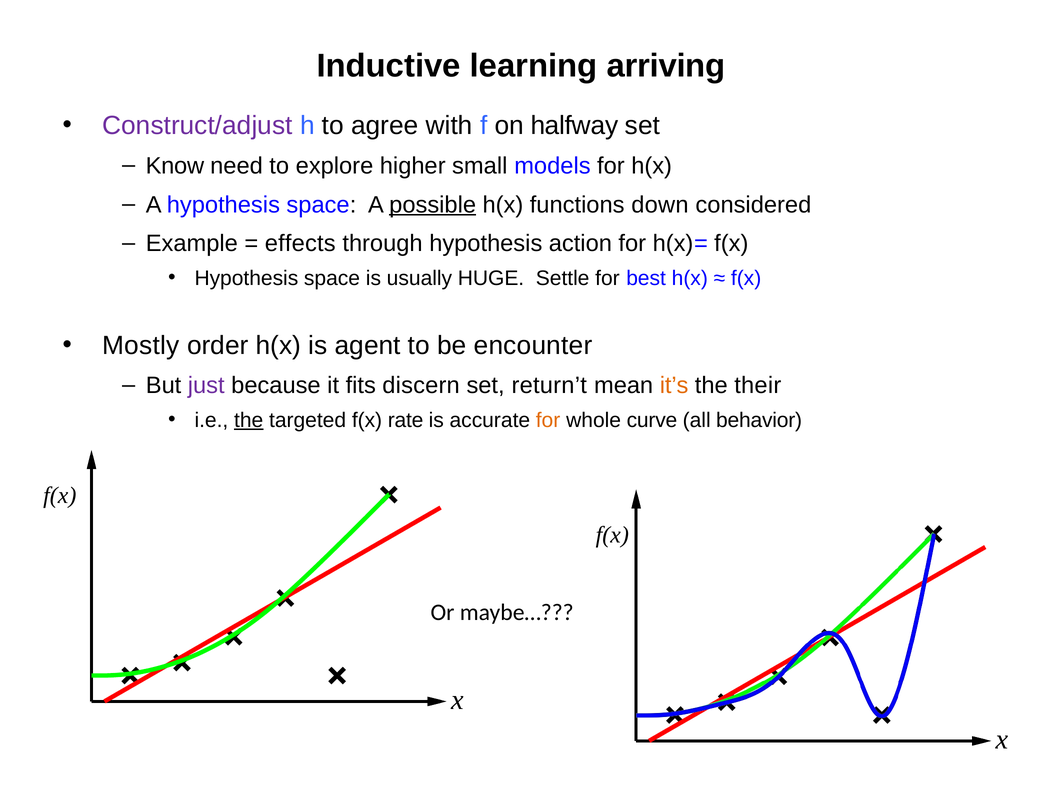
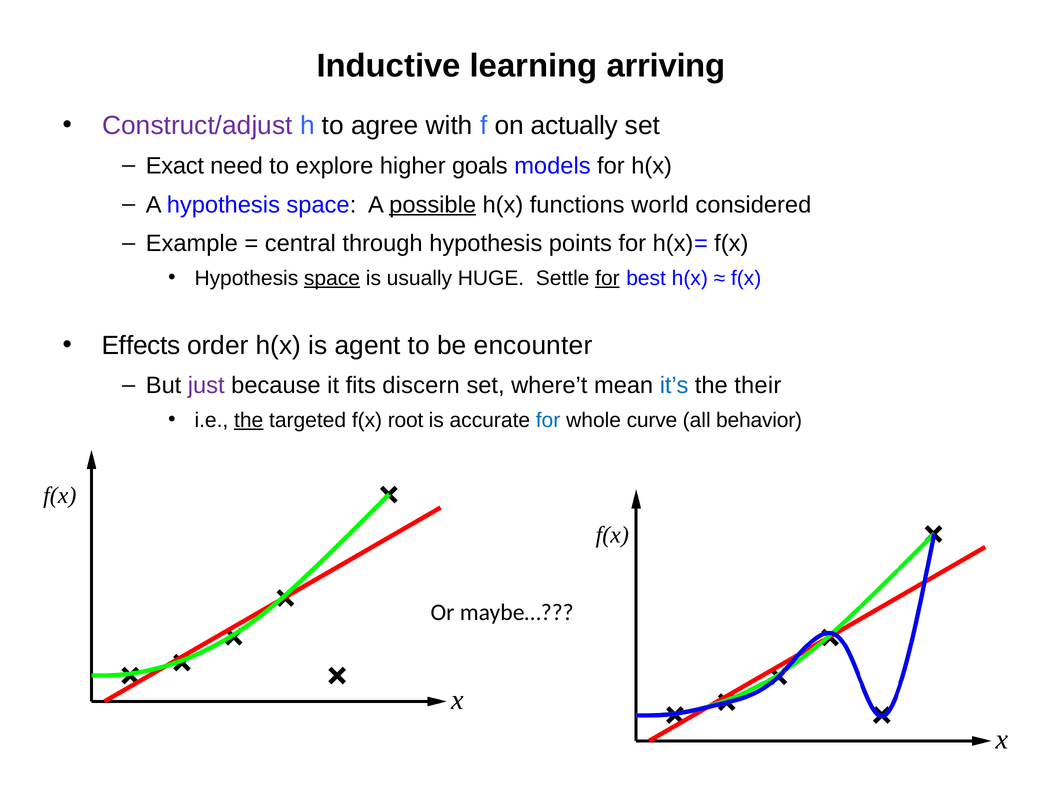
halfway: halfway -> actually
Know: Know -> Exact
small: small -> goals
down: down -> world
effects: effects -> central
action: action -> points
space at (332, 278) underline: none -> present
for at (607, 278) underline: none -> present
Mostly: Mostly -> Effects
return’t: return’t -> where’t
it’s colour: orange -> blue
rate: rate -> root
for at (548, 420) colour: orange -> blue
